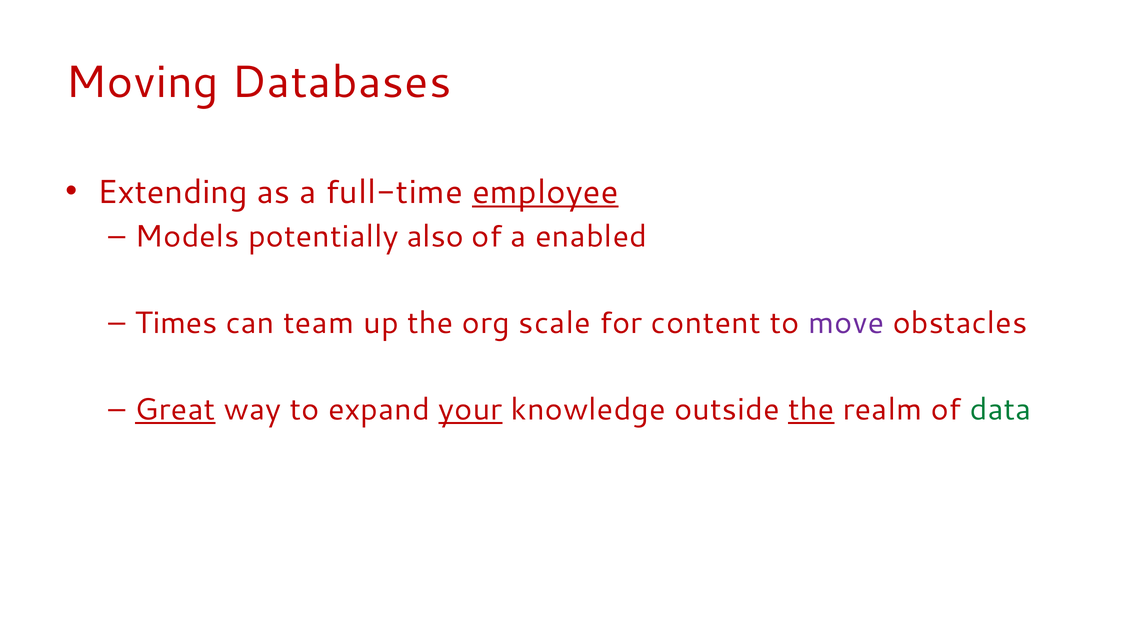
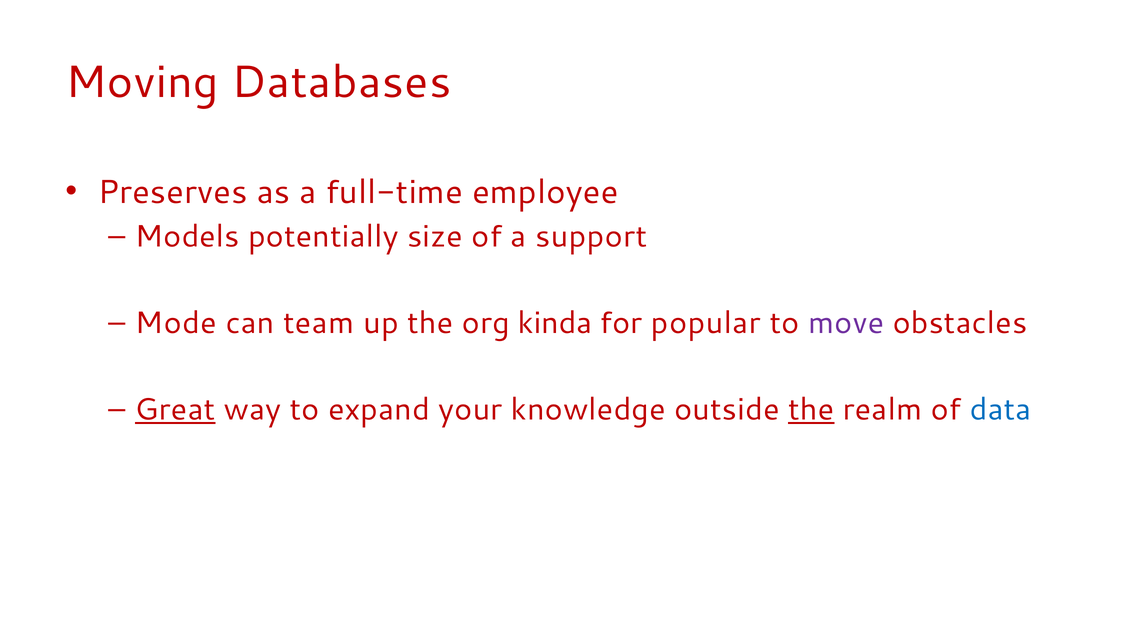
Extending: Extending -> Preserves
employee underline: present -> none
also: also -> size
enabled: enabled -> support
Times: Times -> Mode
scale: scale -> kinda
content: content -> popular
your underline: present -> none
data colour: green -> blue
